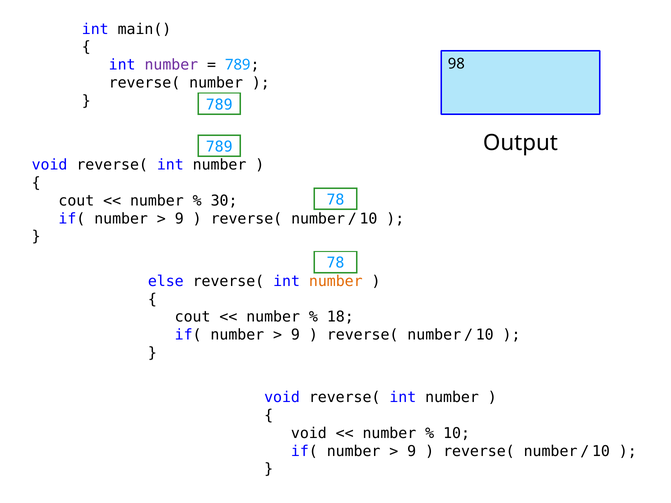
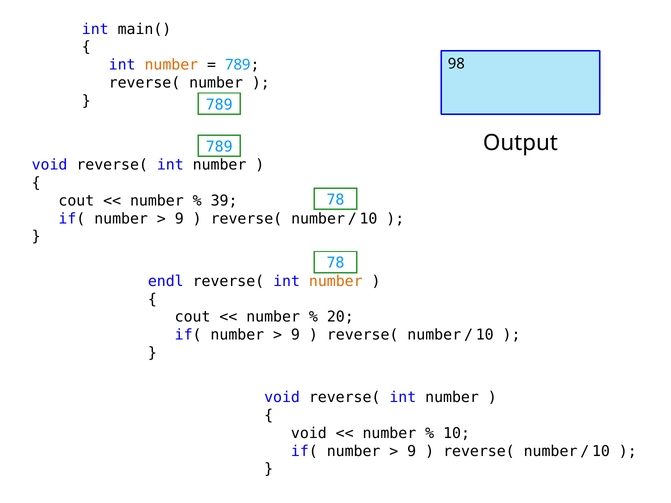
number at (171, 65) colour: purple -> orange
30: 30 -> 39
else: else -> endl
18: 18 -> 20
